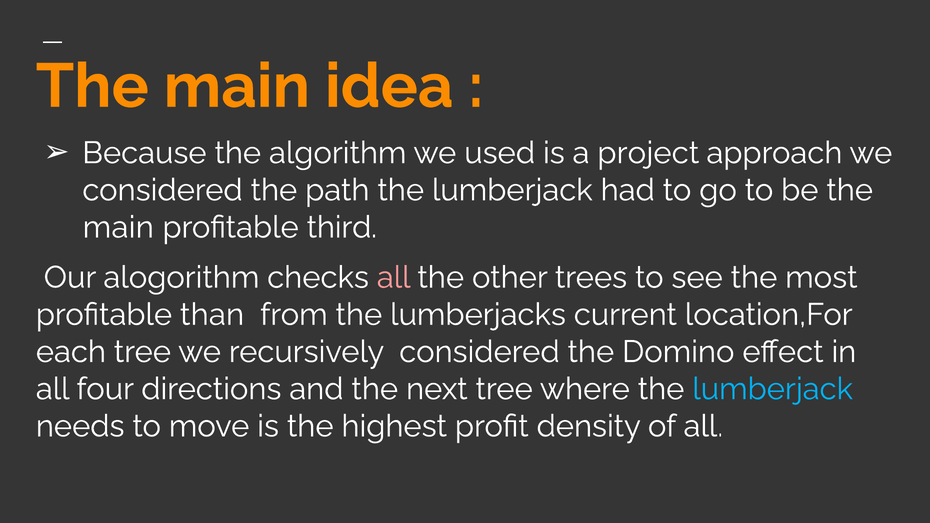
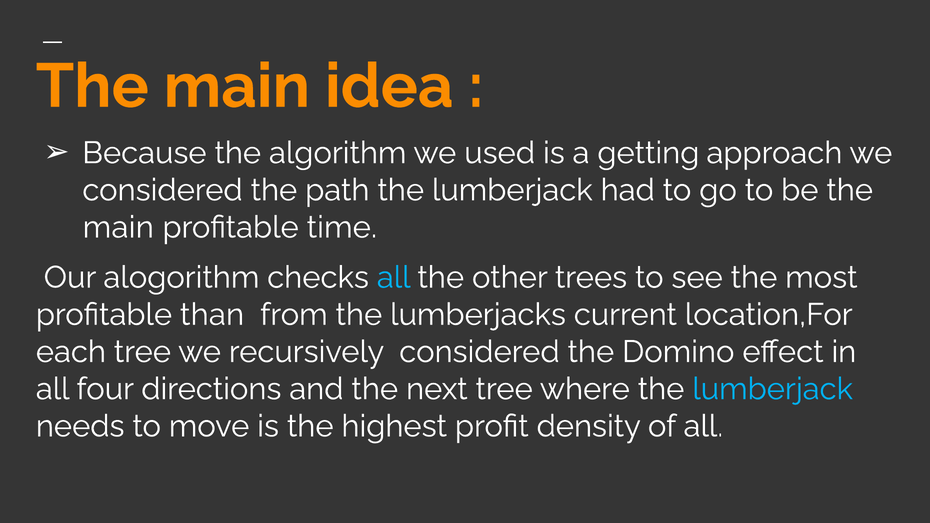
project: project -> getting
third: third -> time
all at (394, 278) colour: pink -> light blue
